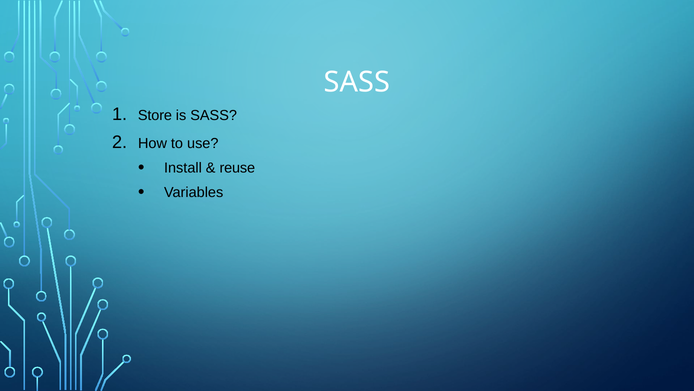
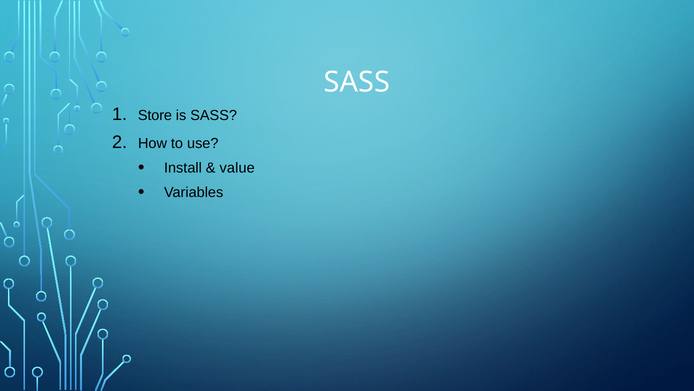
reuse: reuse -> value
